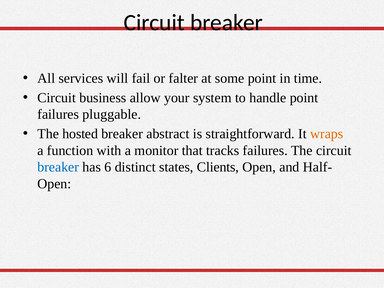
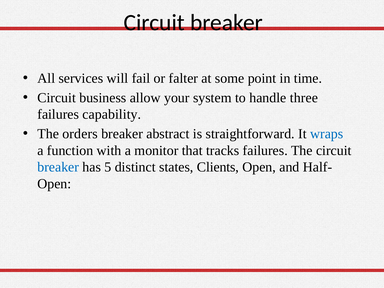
handle point: point -> three
pluggable: pluggable -> capability
hosted: hosted -> orders
wraps colour: orange -> blue
6: 6 -> 5
